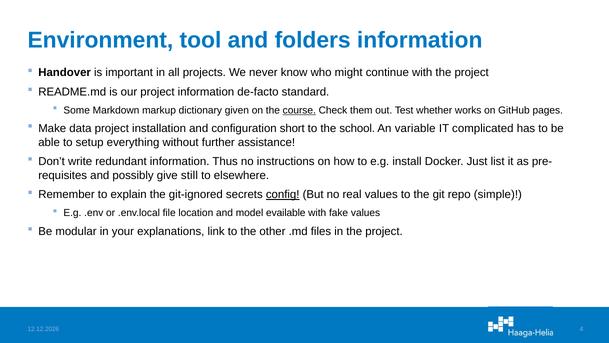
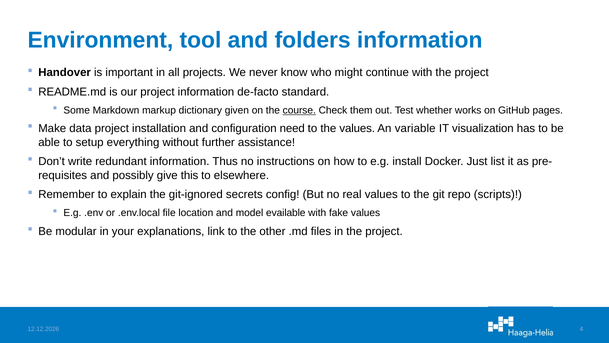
short: short -> need
the school: school -> values
complicated: complicated -> visualization
still: still -> this
config underline: present -> none
simple: simple -> scripts
